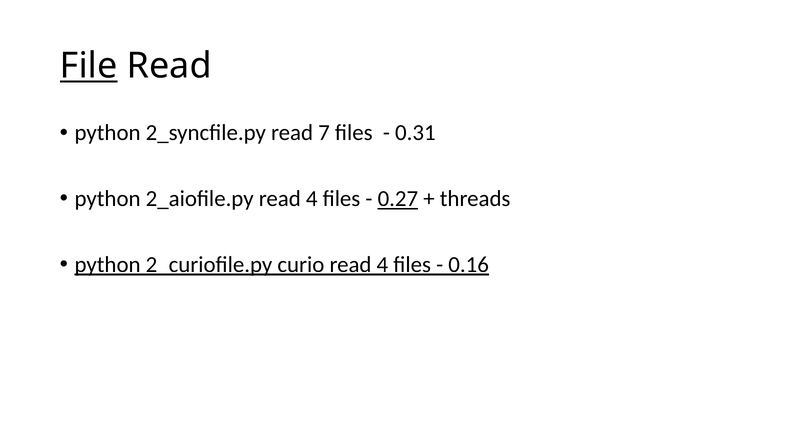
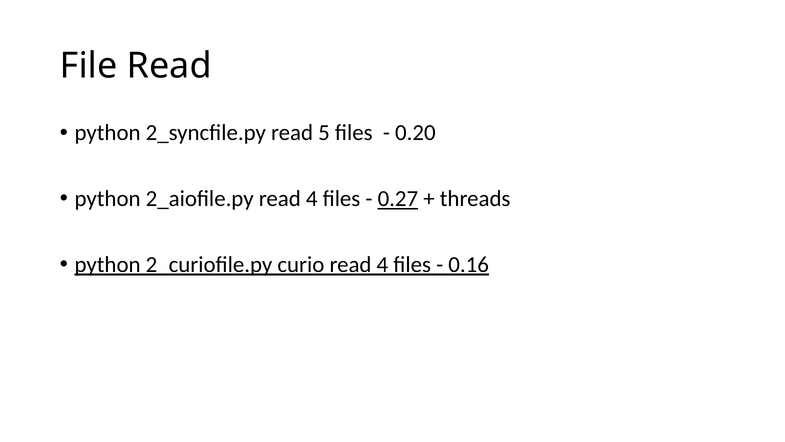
File underline: present -> none
7: 7 -> 5
0.31: 0.31 -> 0.20
